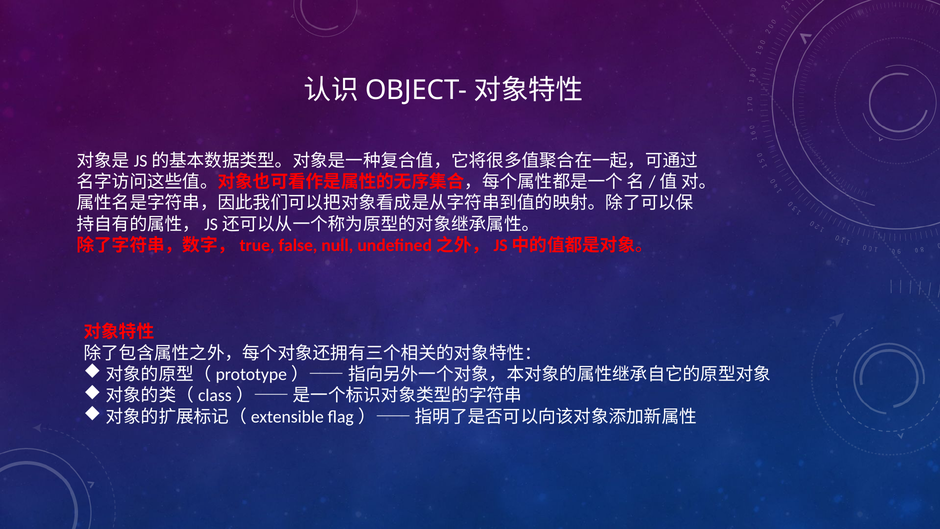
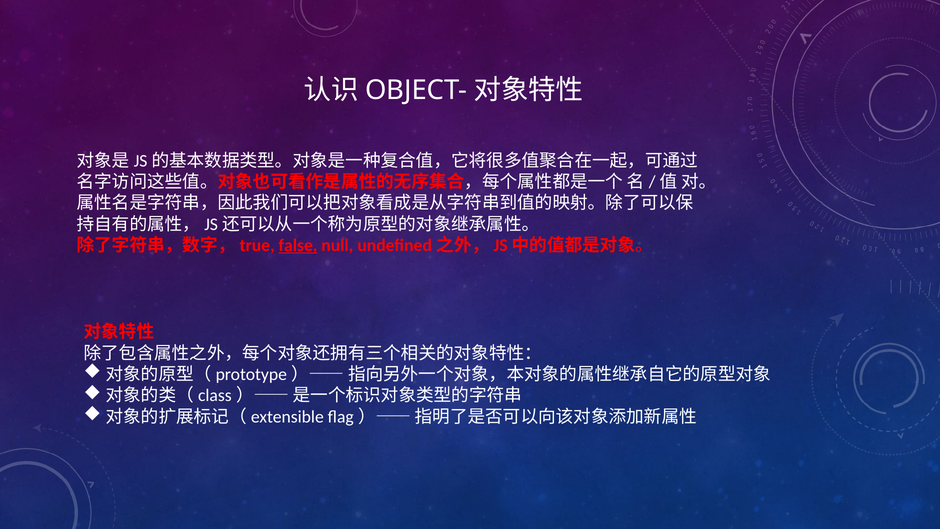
false underline: none -> present
